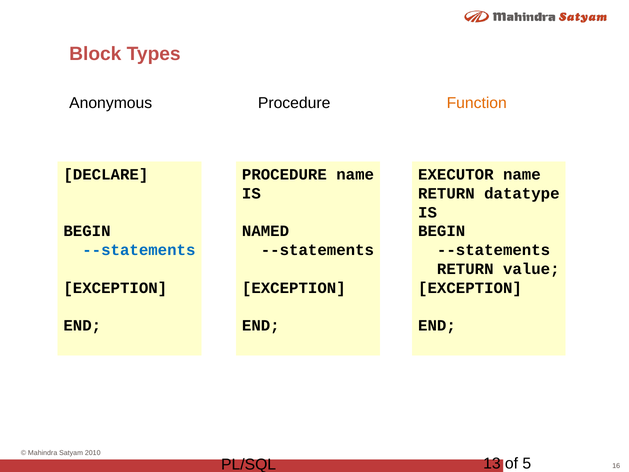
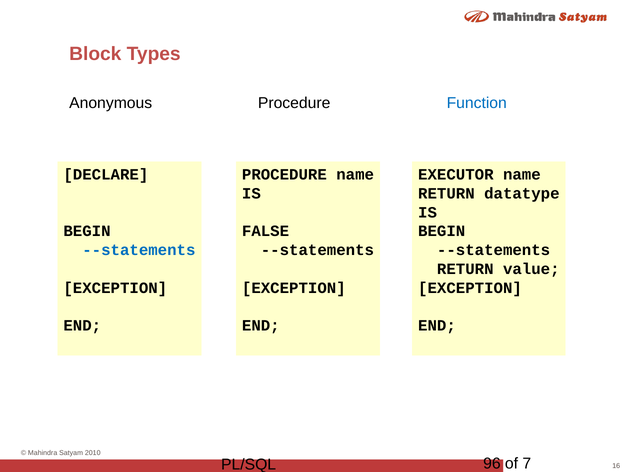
Function colour: orange -> blue
NAMED: NAMED -> FALSE
13: 13 -> 96
5: 5 -> 7
